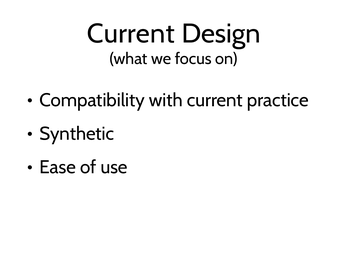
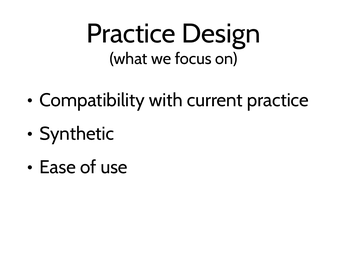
Current at (131, 34): Current -> Practice
